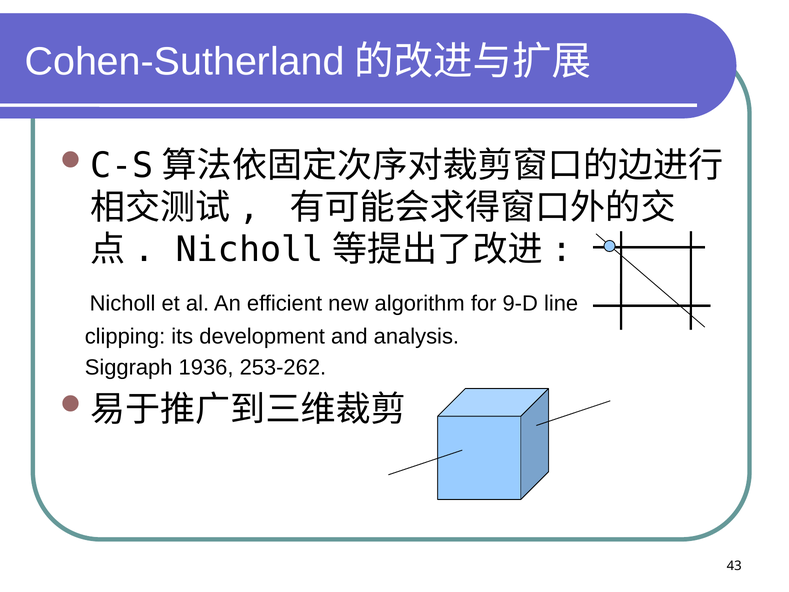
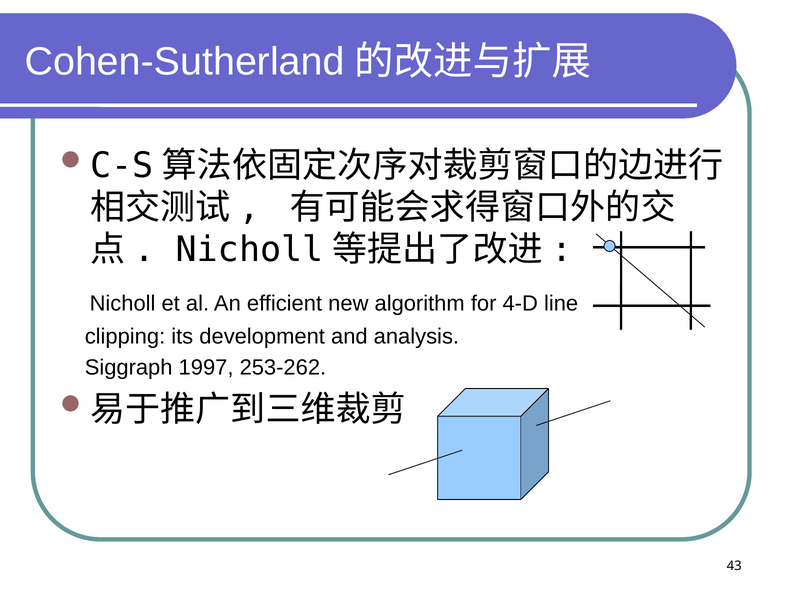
9-D: 9-D -> 4-D
1936: 1936 -> 1997
